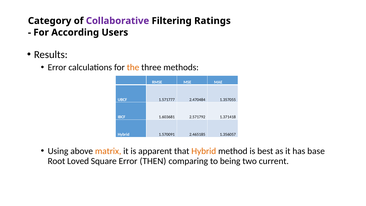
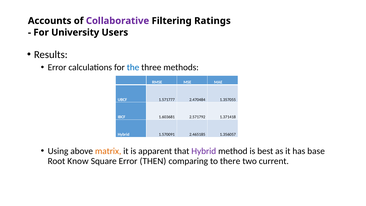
Category: Category -> Accounts
According: According -> University
the colour: orange -> blue
Hybrid at (204, 151) colour: orange -> purple
Loved: Loved -> Know
being: being -> there
